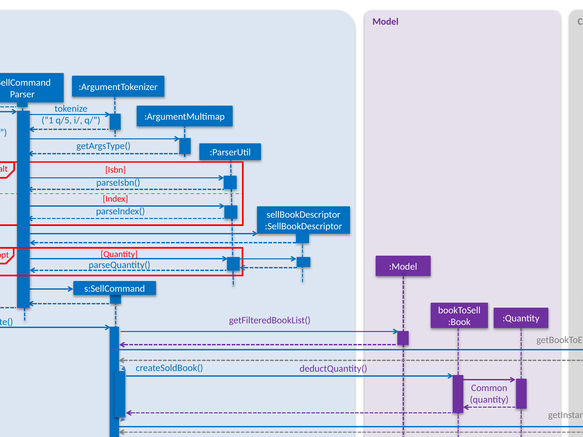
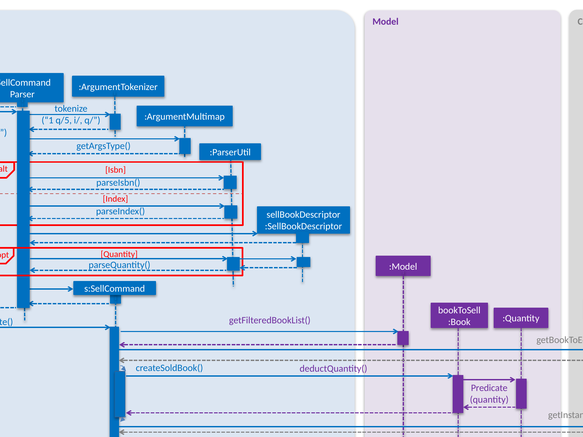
Common at (489, 388): Common -> Predicate
